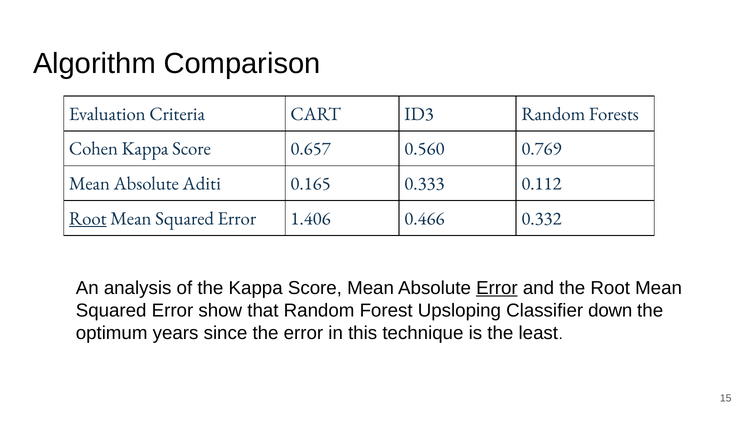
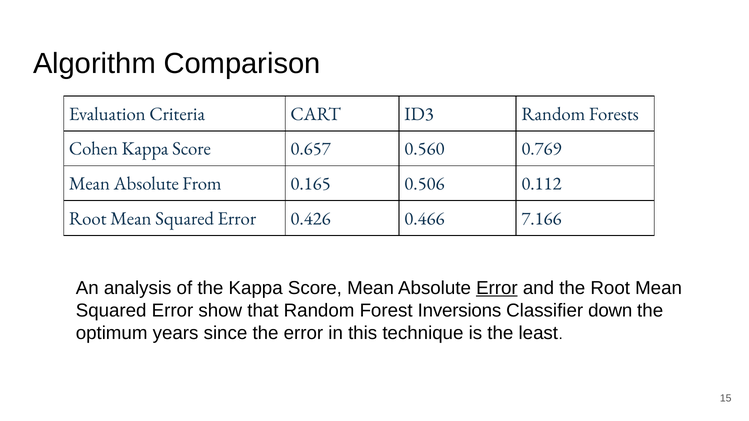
Aditi: Aditi -> From
0.333: 0.333 -> 0.506
Root at (88, 219) underline: present -> none
1.406: 1.406 -> 0.426
0.332: 0.332 -> 7.166
Upsloping: Upsloping -> Inversions
